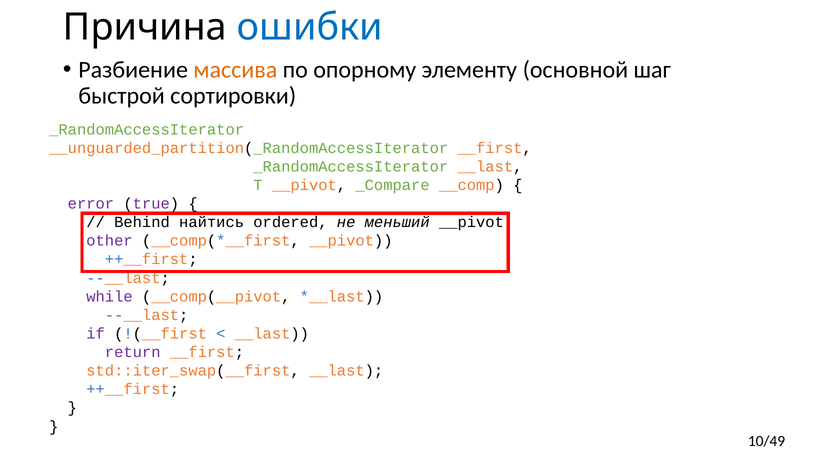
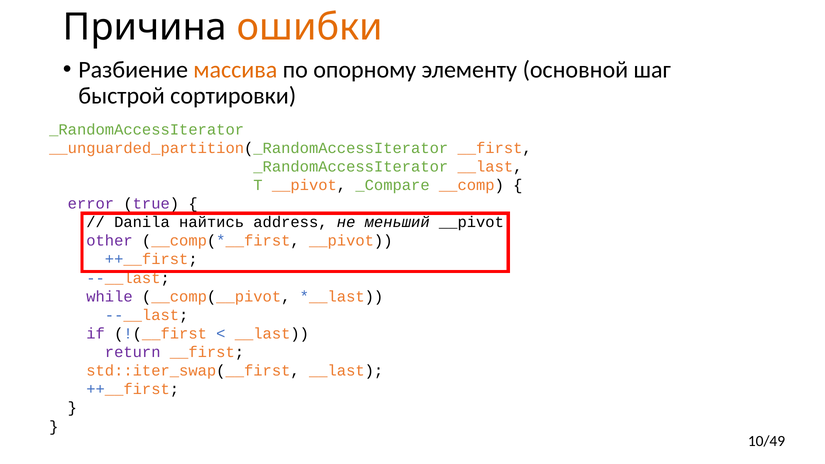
ошибки colour: blue -> orange
Behind: Behind -> Danila
ordered: ordered -> address
